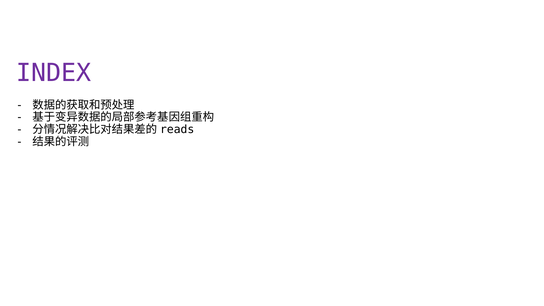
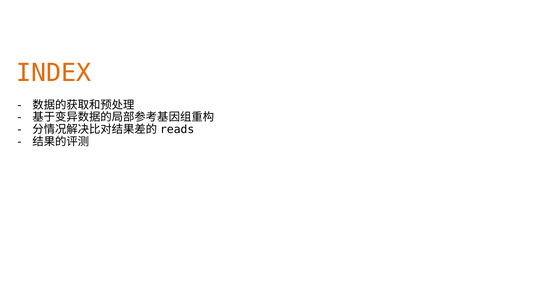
INDEX colour: purple -> orange
